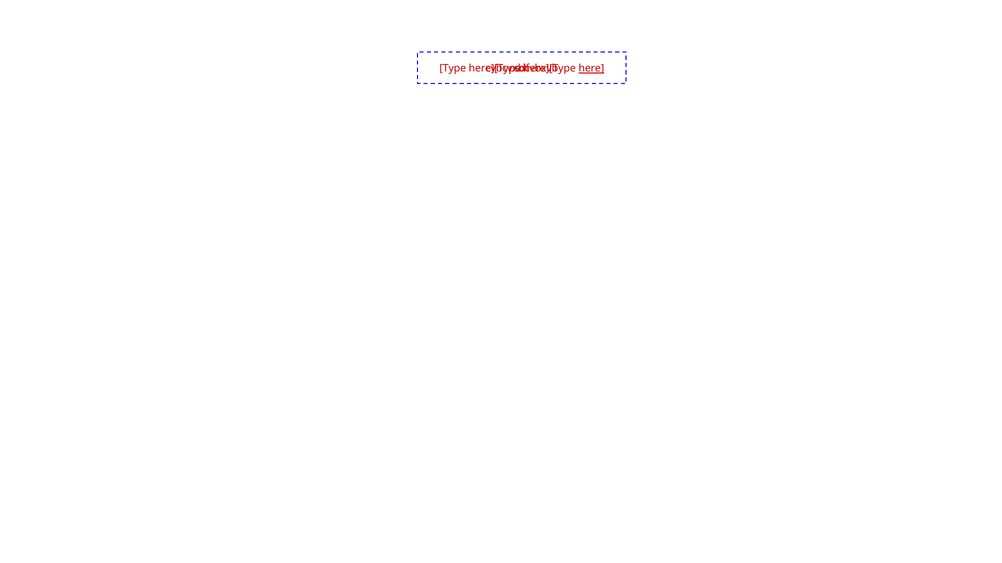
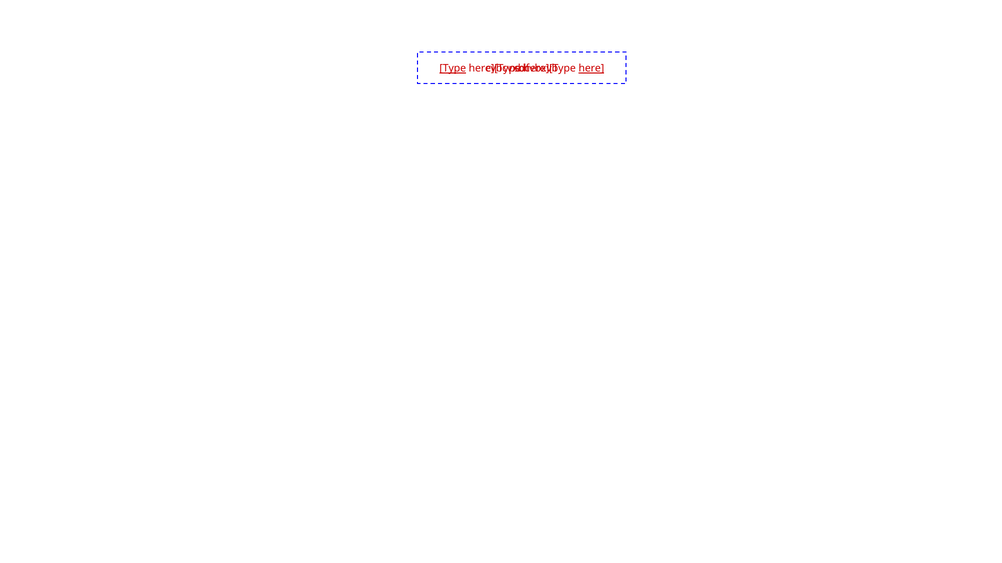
Type underline: none -> present
